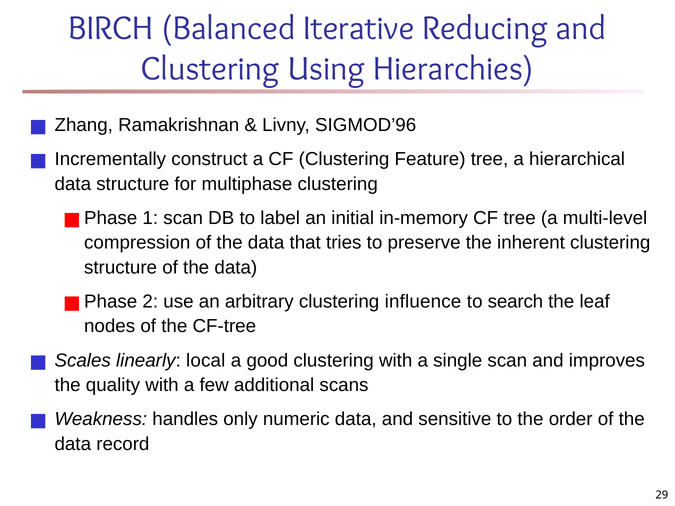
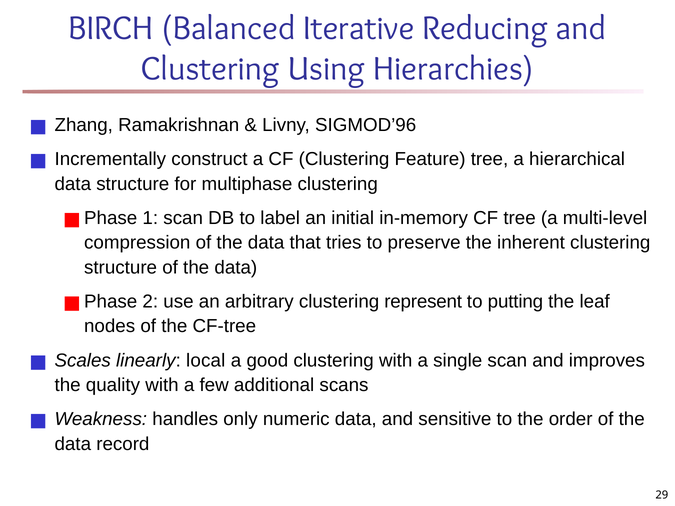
influence: influence -> represent
search: search -> putting
